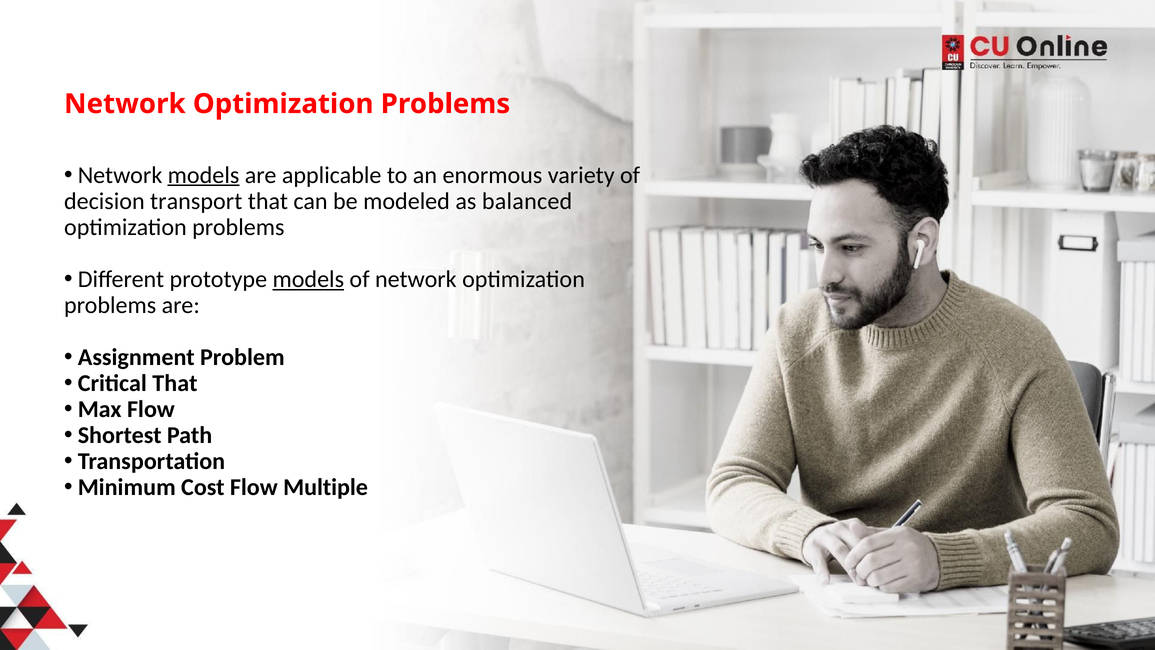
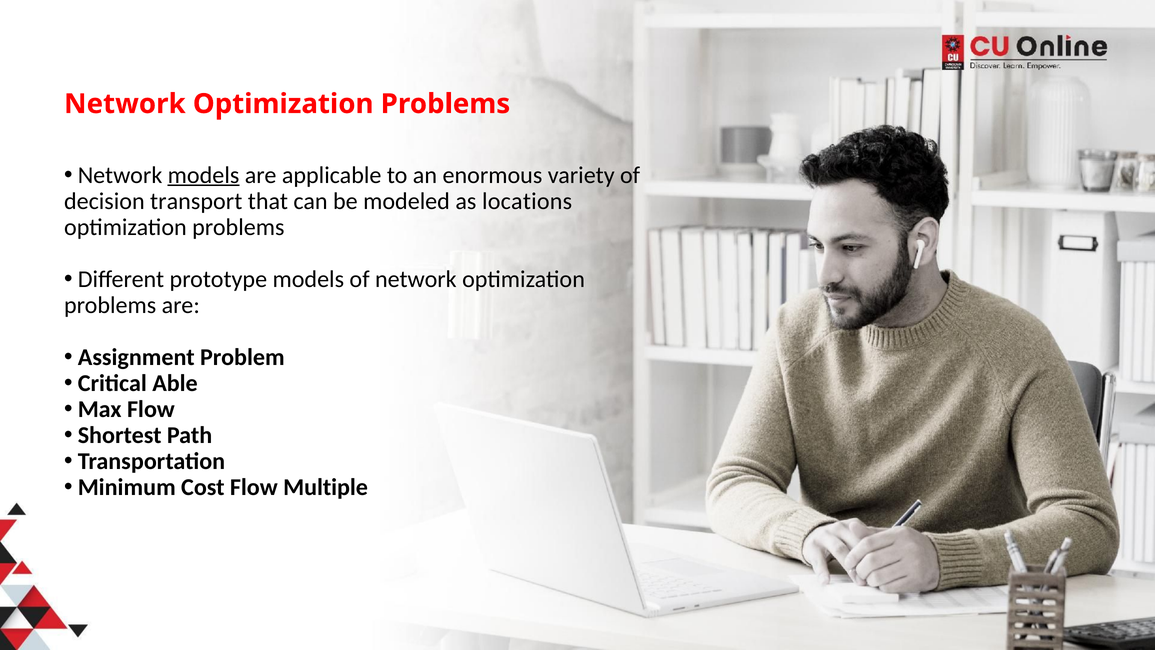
balanced: balanced -> locations
models at (308, 279) underline: present -> none
Critical That: That -> Able
